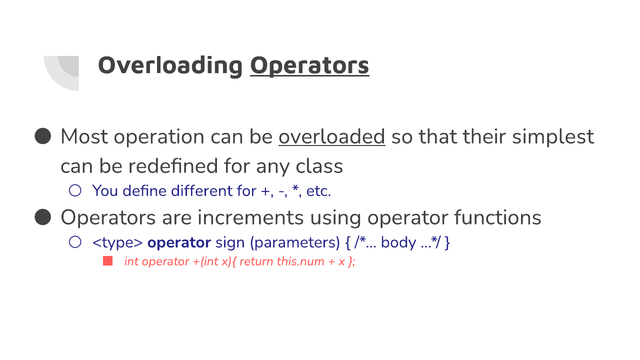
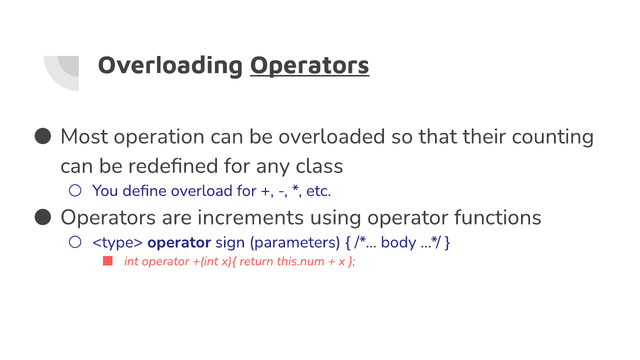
overloaded underline: present -> none
simplest: simplest -> counting
different: different -> overload
